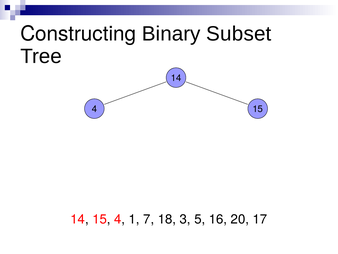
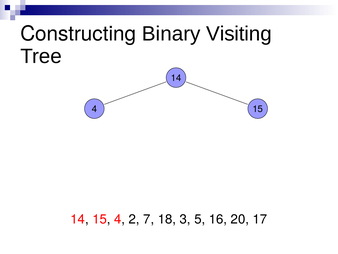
Subset: Subset -> Visiting
1: 1 -> 2
